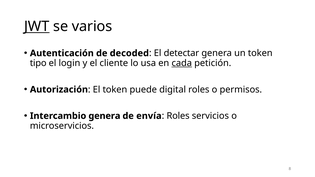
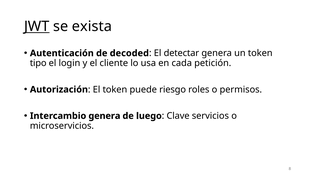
varios: varios -> exista
cada underline: present -> none
digital: digital -> riesgo
envía: envía -> luego
Roles at (178, 116): Roles -> Clave
